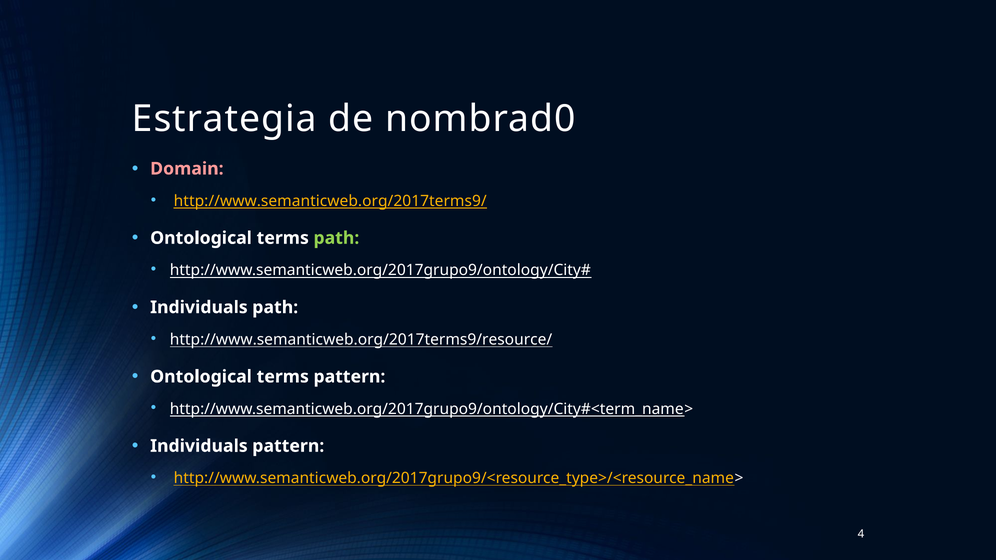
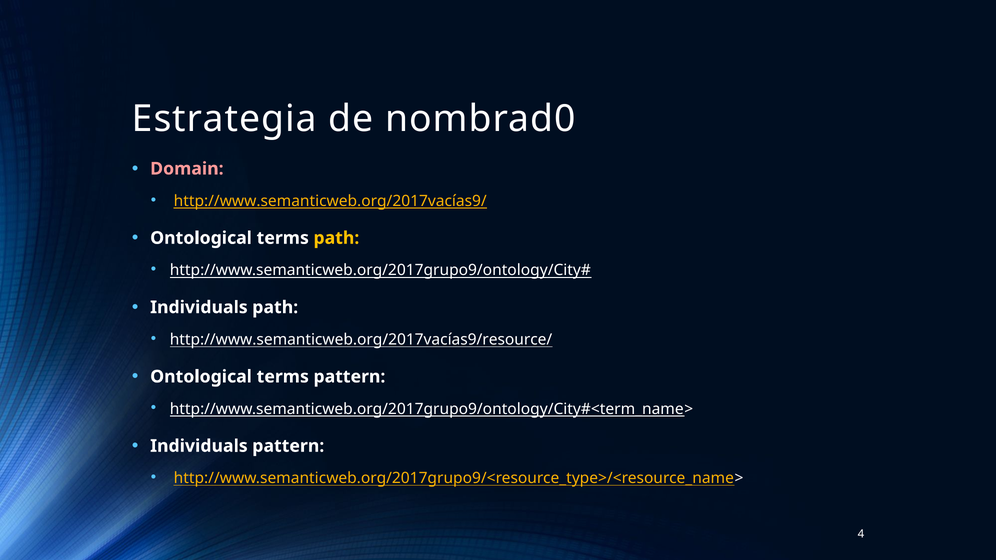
http://www.semanticweb.org/2017terms9/: http://www.semanticweb.org/2017terms9/ -> http://www.semanticweb.org/2017vacías9/
path at (336, 238) colour: light green -> yellow
http://www.semanticweb.org/2017terms9/resource/: http://www.semanticweb.org/2017terms9/resource/ -> http://www.semanticweb.org/2017vacías9/resource/
